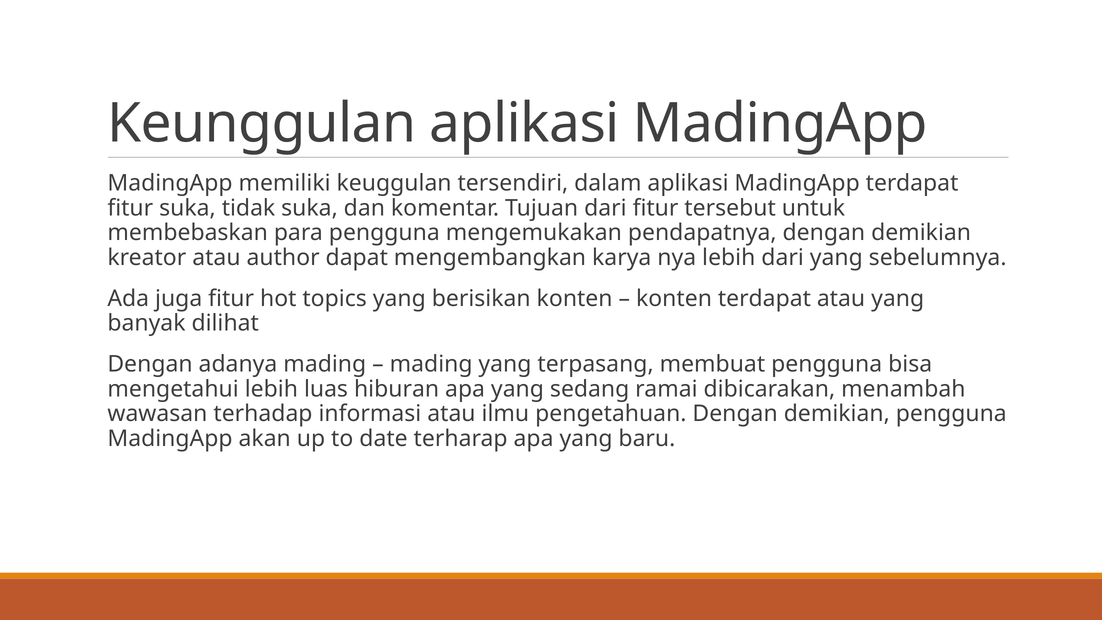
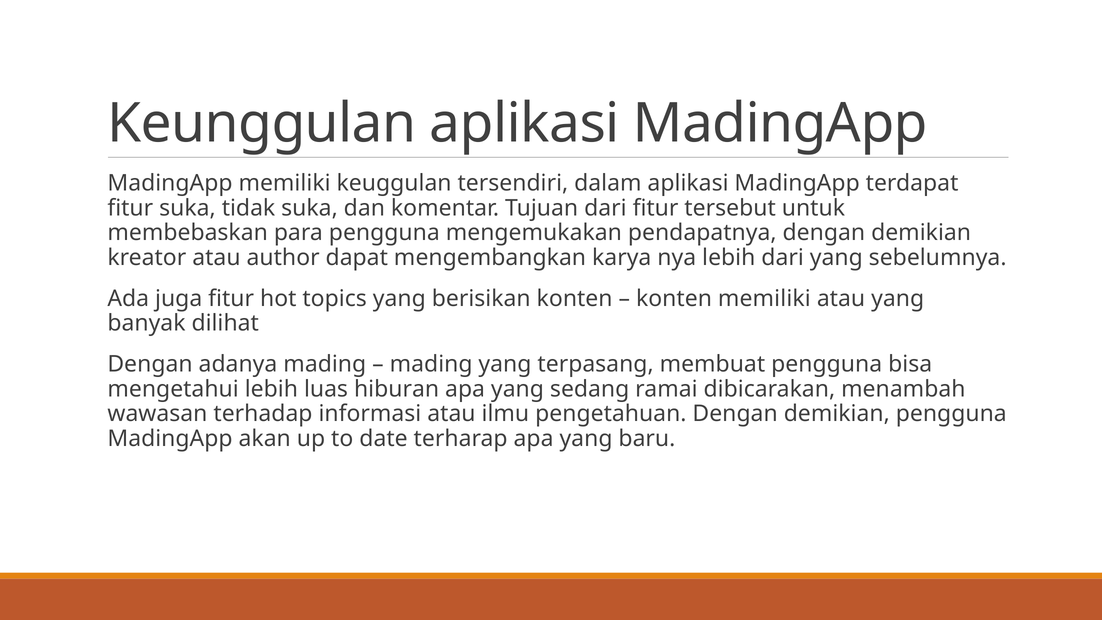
konten terdapat: terdapat -> memiliki
